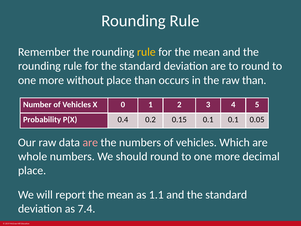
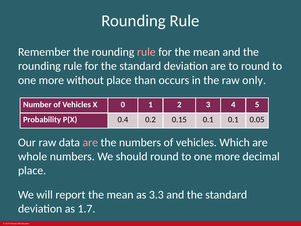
rule at (146, 52) colour: yellow -> pink
raw than: than -> only
1.1: 1.1 -> 3.3
7.4: 7.4 -> 1.7
